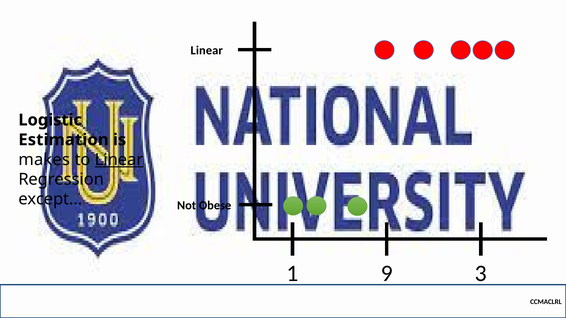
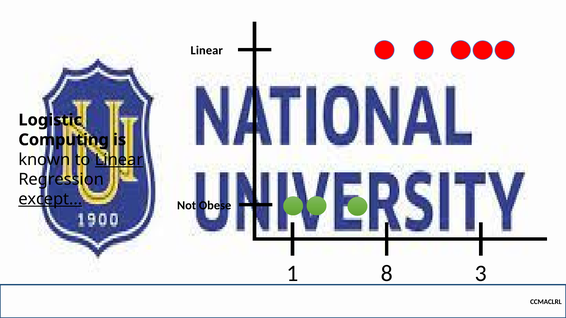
Estimation: Estimation -> Computing
makes: makes -> known
except… underline: none -> present
9: 9 -> 8
